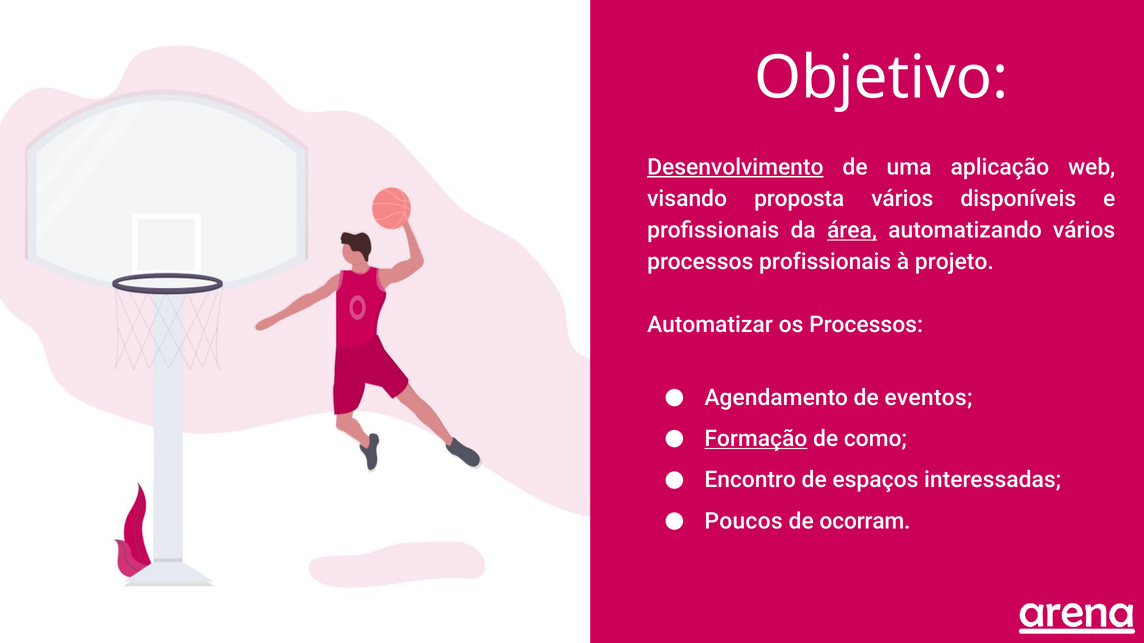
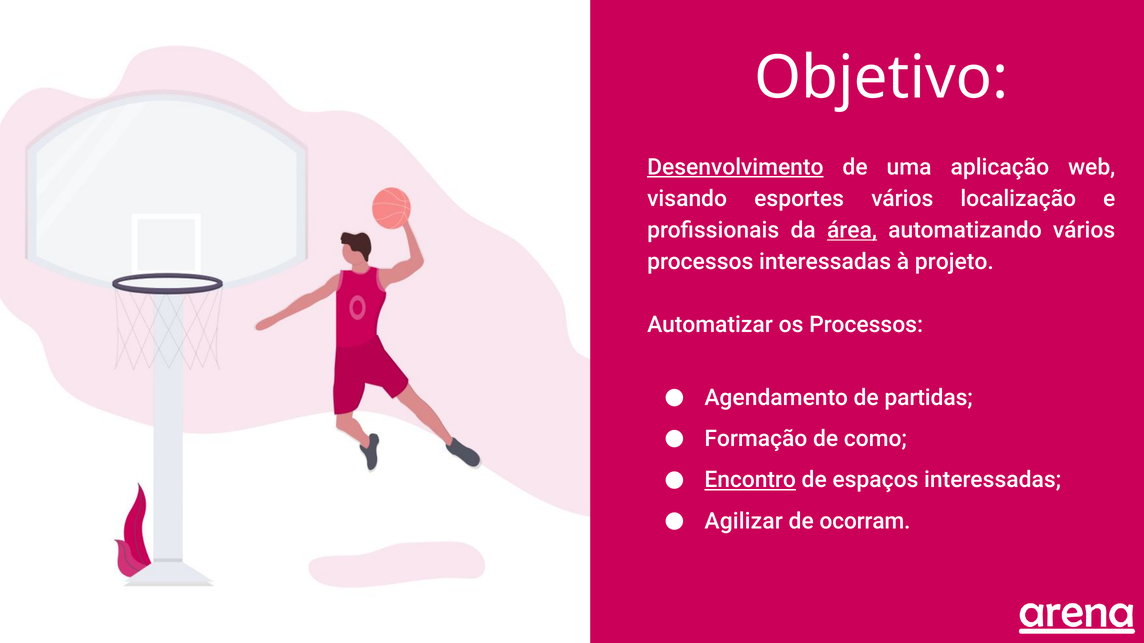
proposta: proposta -> esportes
disponíveis: disponíveis -> localização
processos profissionais: profissionais -> interessadas
eventos: eventos -> partidas
Formação underline: present -> none
Encontro underline: none -> present
Poucos: Poucos -> Agilizar
